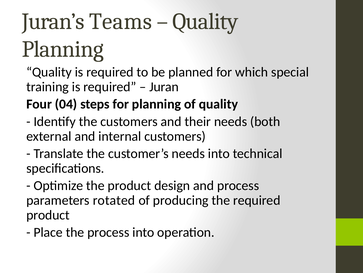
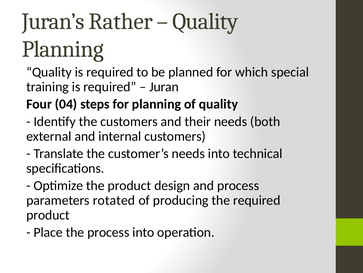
Teams: Teams -> Rather
